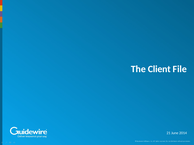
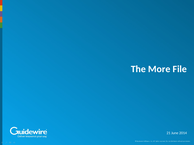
Client: Client -> More
